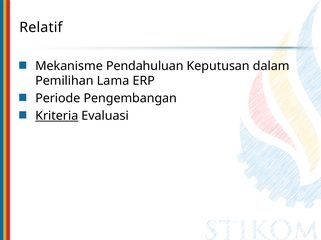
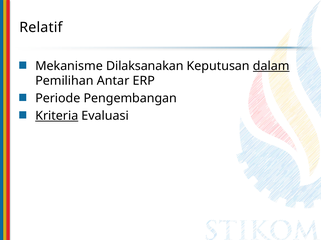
Pendahuluan: Pendahuluan -> Dilaksanakan
dalam underline: none -> present
Lama: Lama -> Antar
